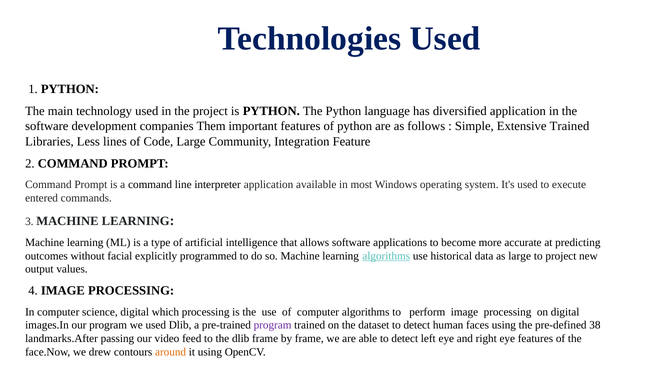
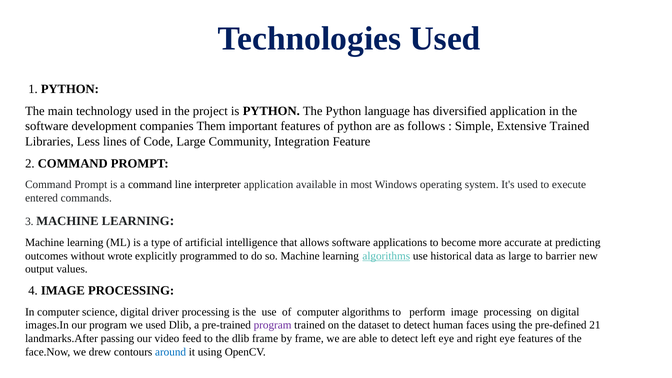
facial: facial -> wrote
to project: project -> barrier
which: which -> driver
38: 38 -> 21
around colour: orange -> blue
